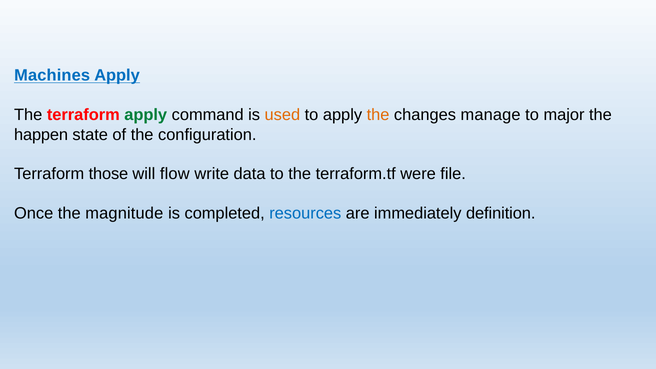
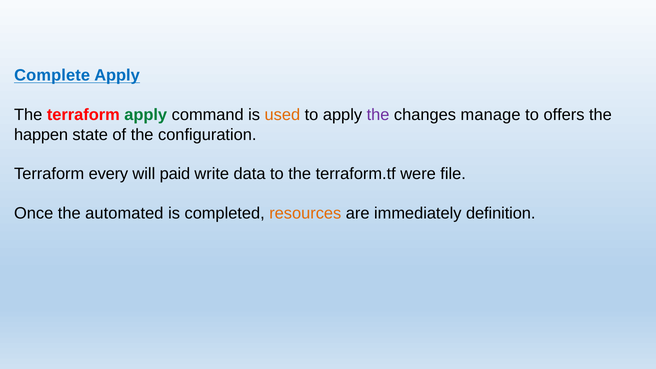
Machines: Machines -> Complete
the at (378, 115) colour: orange -> purple
major: major -> offers
those: those -> every
flow: flow -> paid
magnitude: magnitude -> automated
resources colour: blue -> orange
